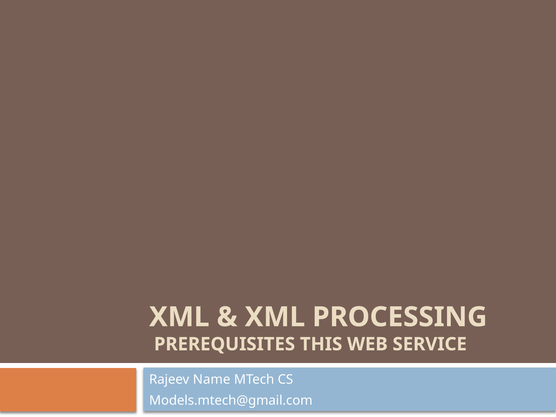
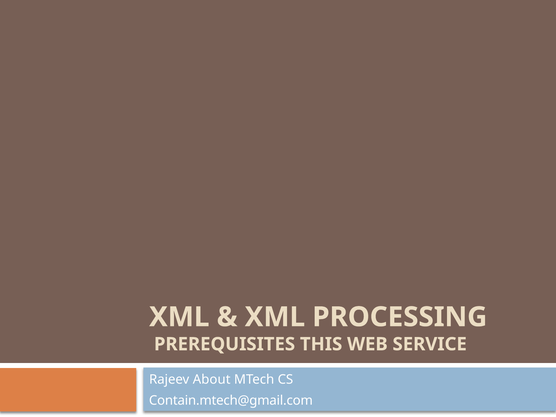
Name: Name -> About
Models.mtech@gmail.com: Models.mtech@gmail.com -> Contain.mtech@gmail.com
